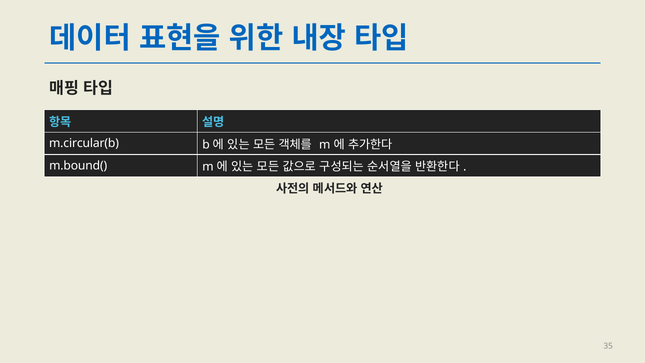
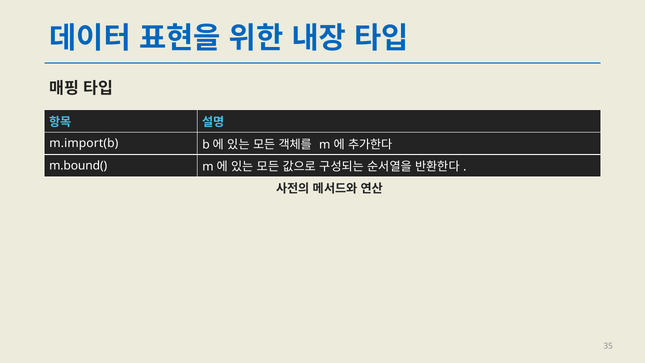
m.circular(b: m.circular(b -> m.import(b
